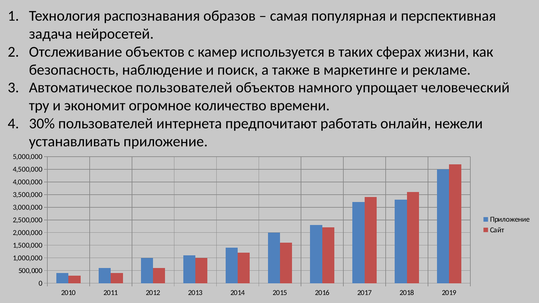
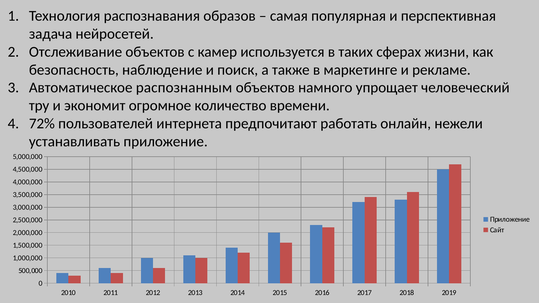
Автоматическое пользователей: пользователей -> распознанным
30%: 30% -> 72%
